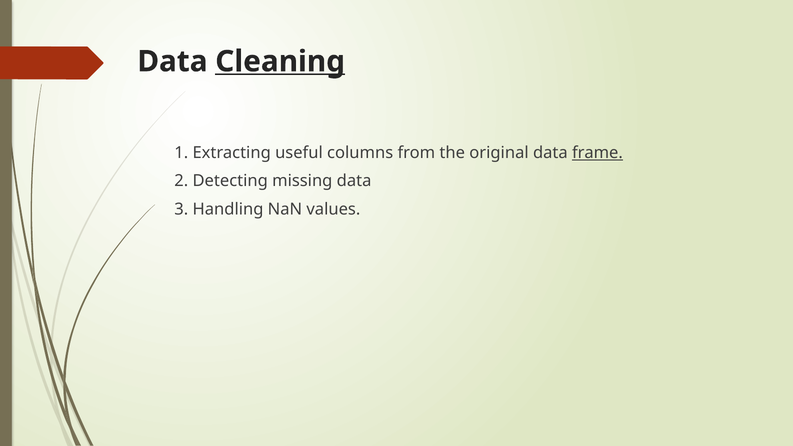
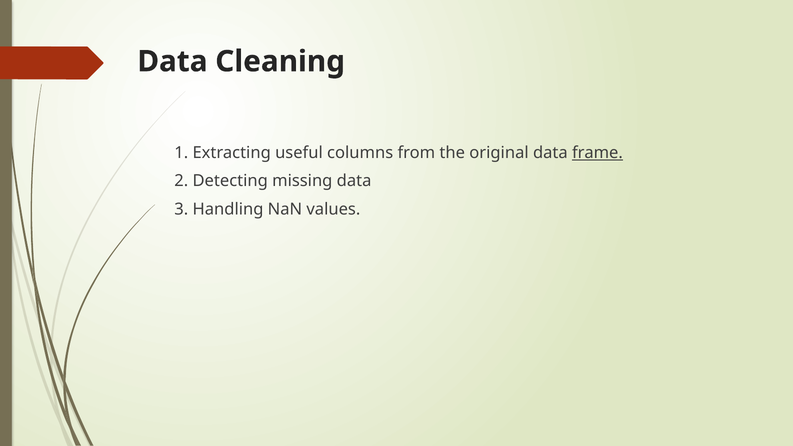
Cleaning underline: present -> none
